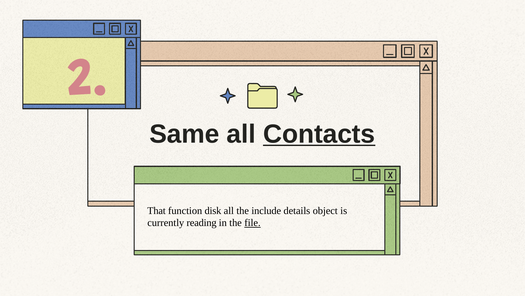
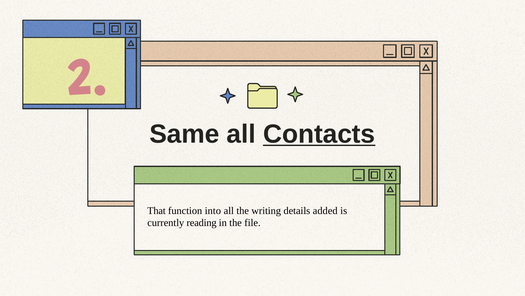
disk: disk -> into
include: include -> writing
object: object -> added
file underline: present -> none
